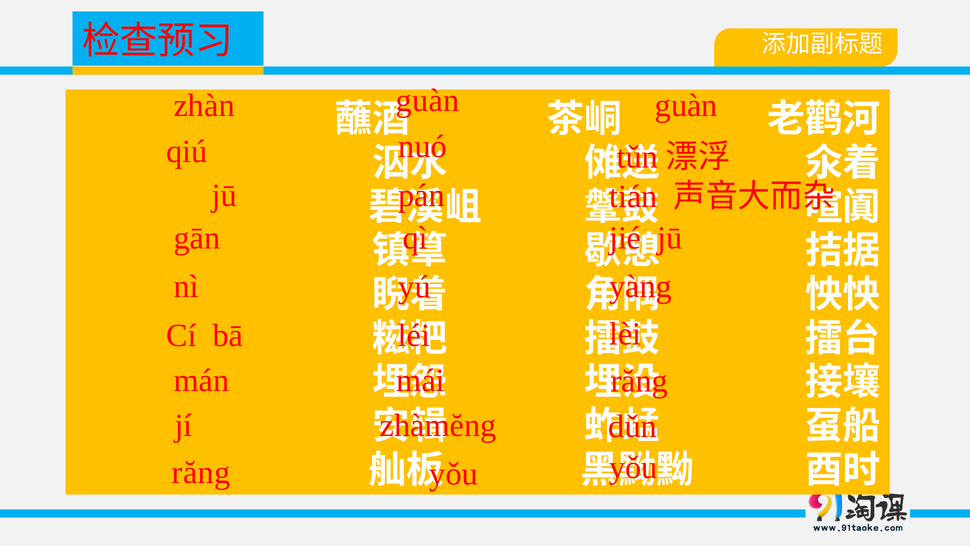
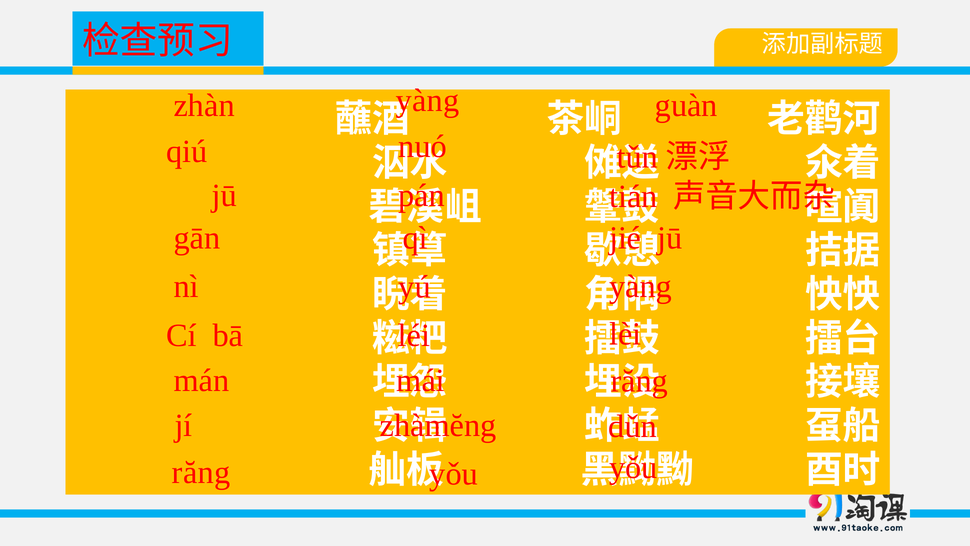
zhàn guàn: guàn -> yàng
